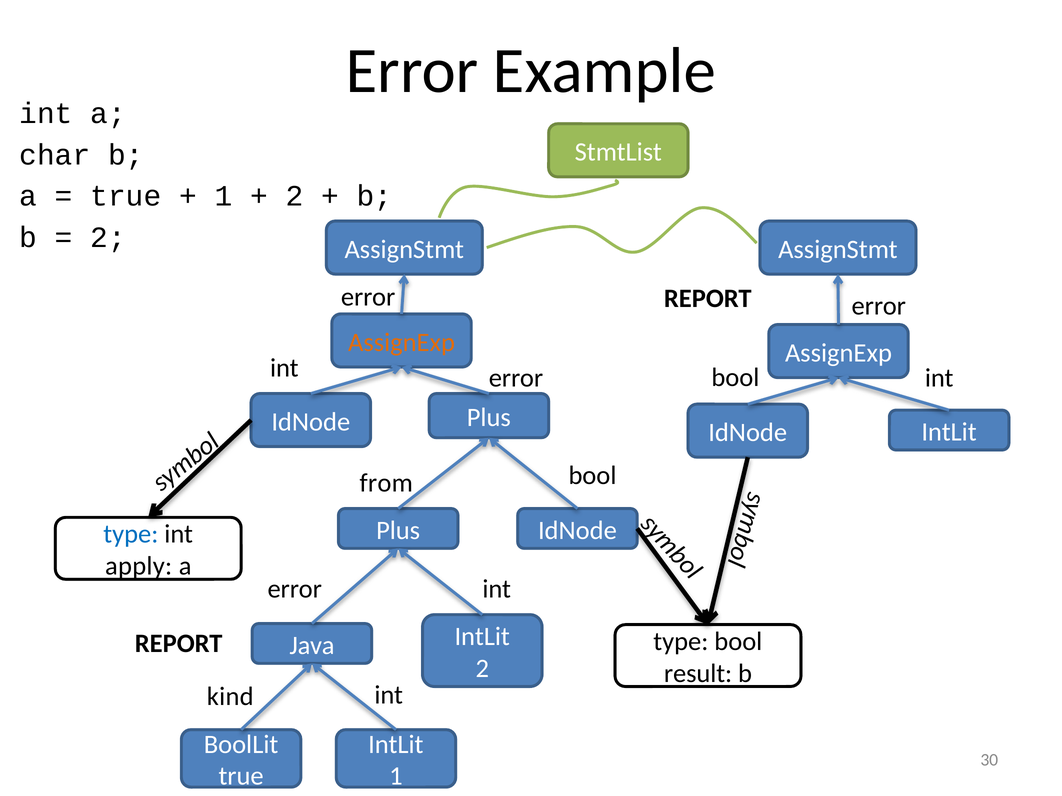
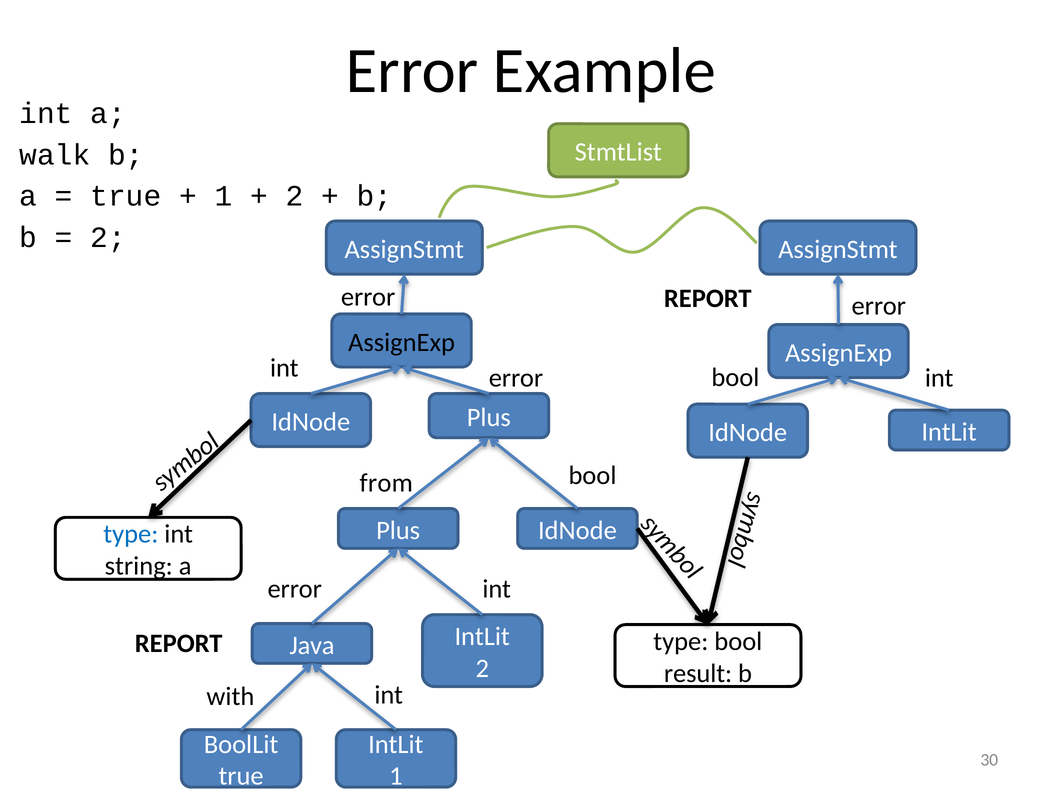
char: char -> walk
AssignExp at (402, 342) colour: orange -> black
apply: apply -> string
kind: kind -> with
